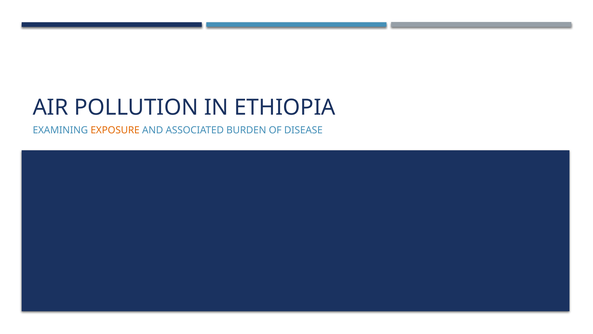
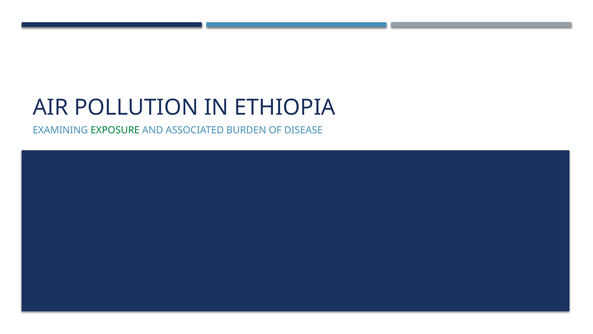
EXPOSURE colour: orange -> green
